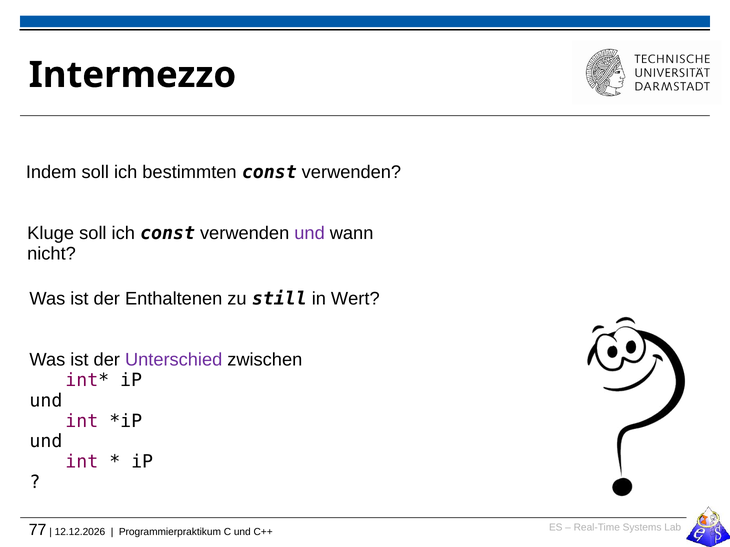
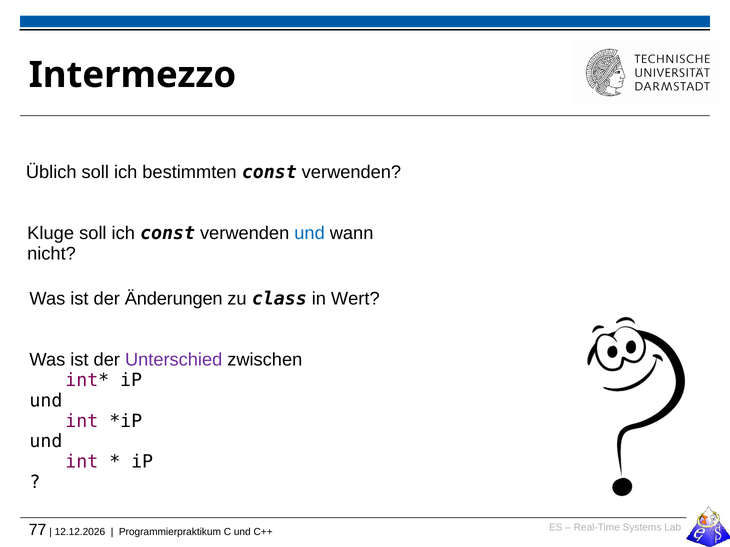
Indem: Indem -> Üblich
und at (310, 233) colour: purple -> blue
Enthaltenen: Enthaltenen -> Änderungen
still: still -> class
